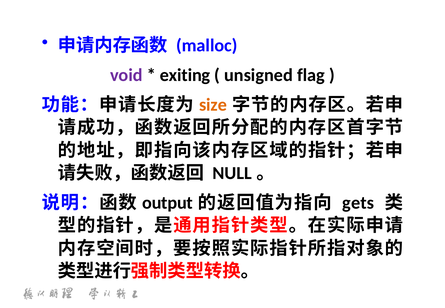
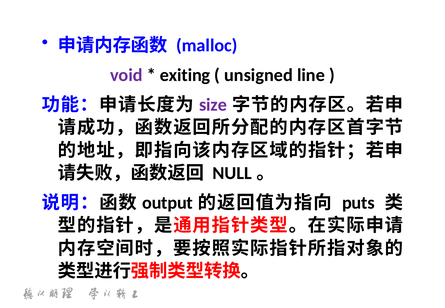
flag: flag -> line
size colour: orange -> purple
gets: gets -> puts
